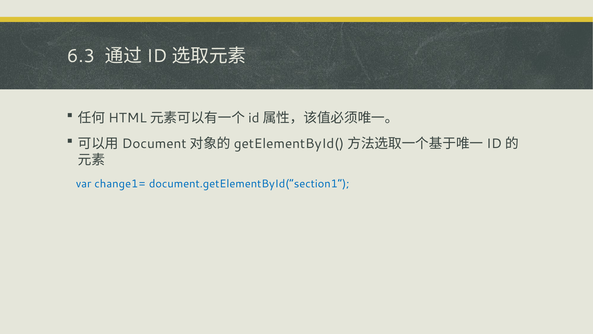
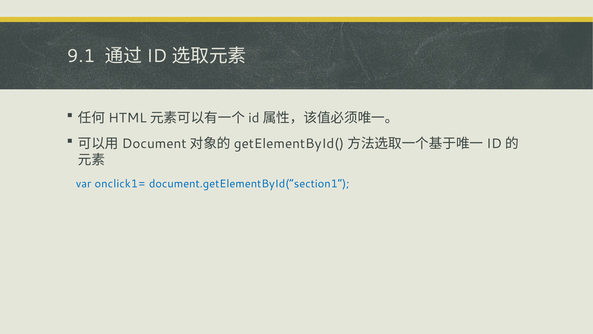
6.3: 6.3 -> 9.1
change1=: change1= -> onclick1=
